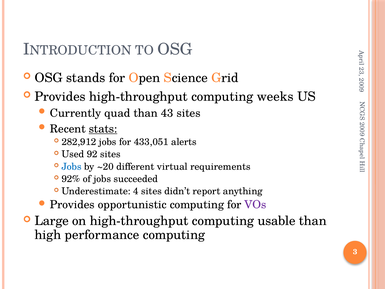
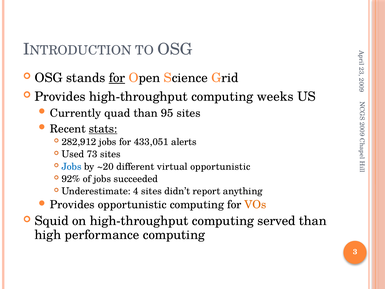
for at (117, 78) underline: none -> present
43: 43 -> 95
92: 92 -> 73
virtual requirements: requirements -> opportunistic
VOs colour: purple -> orange
Large: Large -> Squid
usable: usable -> served
